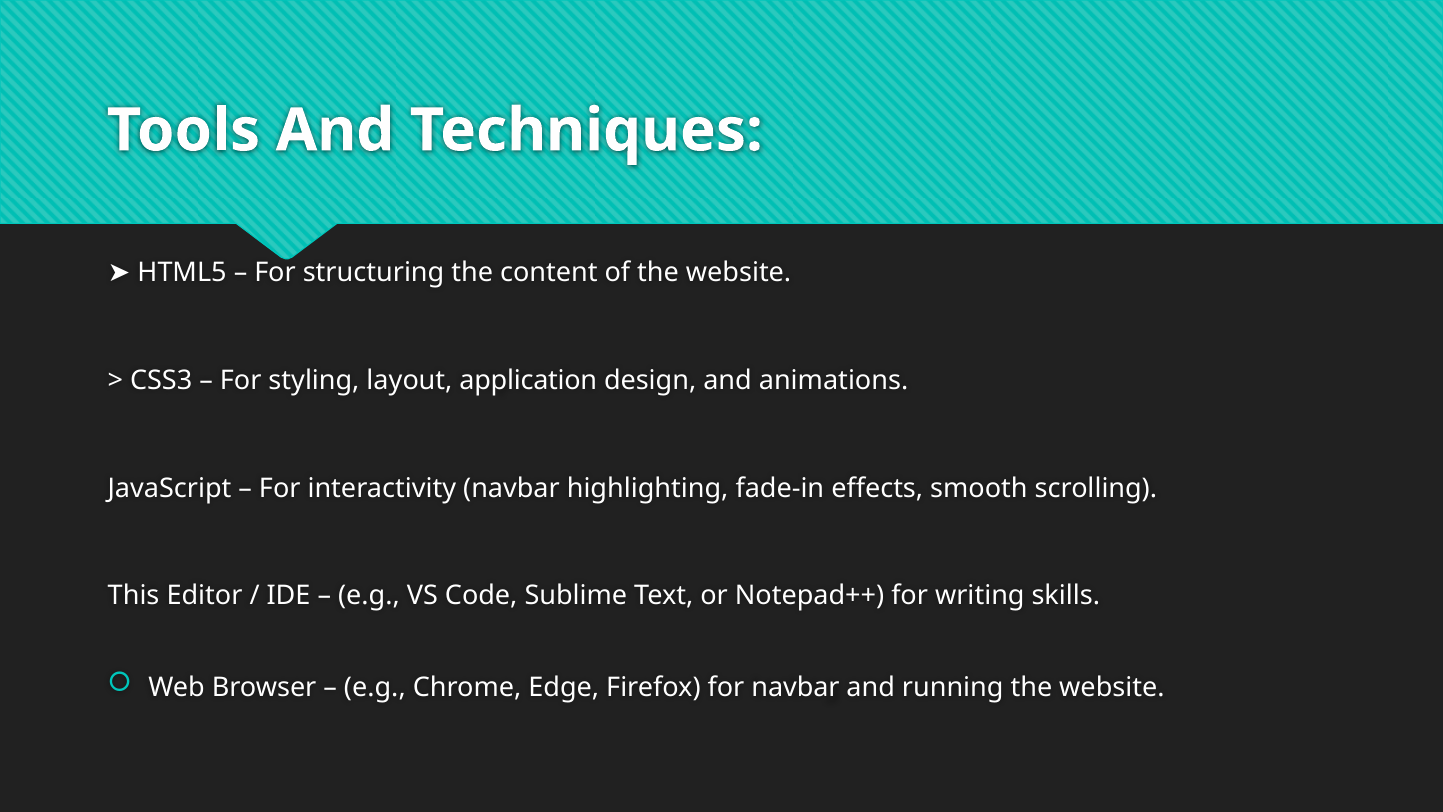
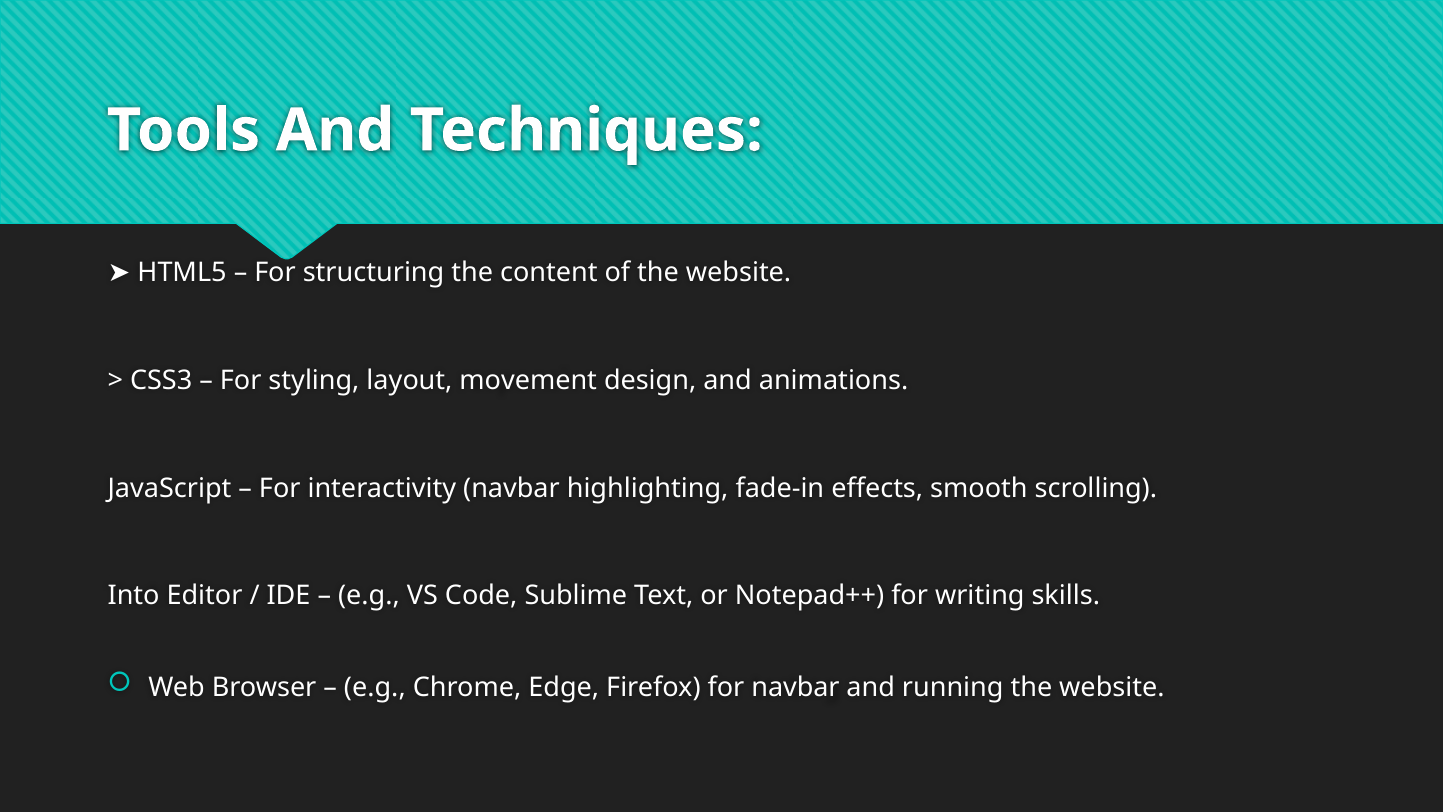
application: application -> movement
This: This -> Into
